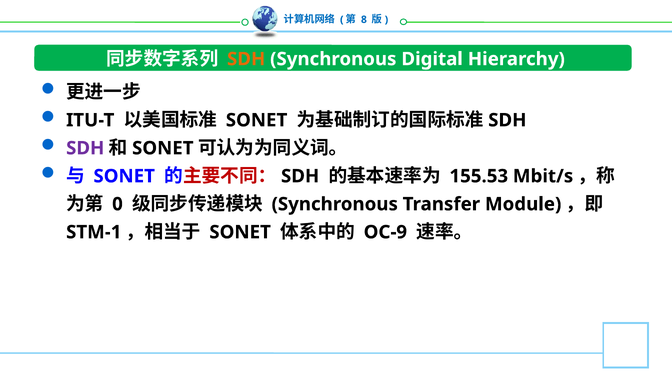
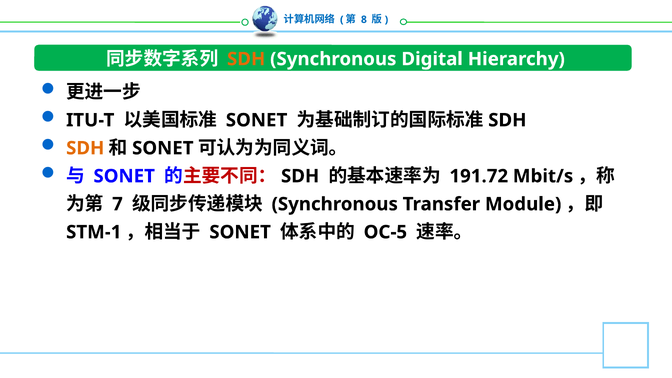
SDH at (85, 148) colour: purple -> orange
155.53: 155.53 -> 191.72
0: 0 -> 7
OC-9: OC-9 -> OC-5
